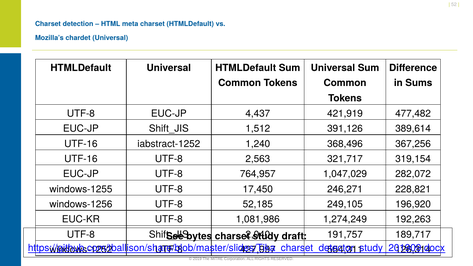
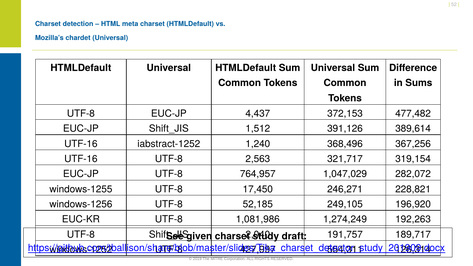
421,919: 421,919 -> 372,153
bytes: bytes -> given
